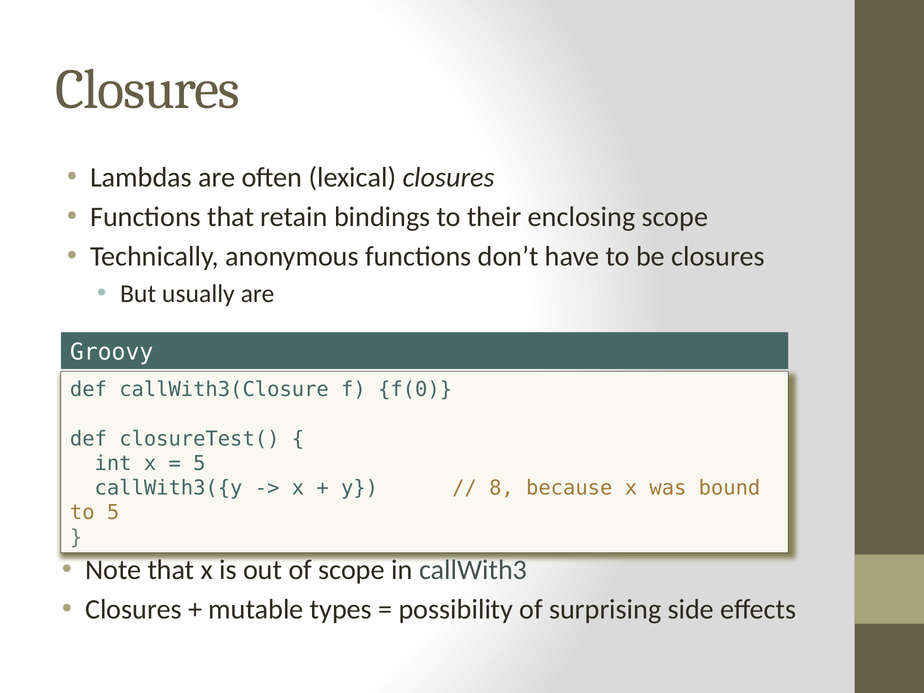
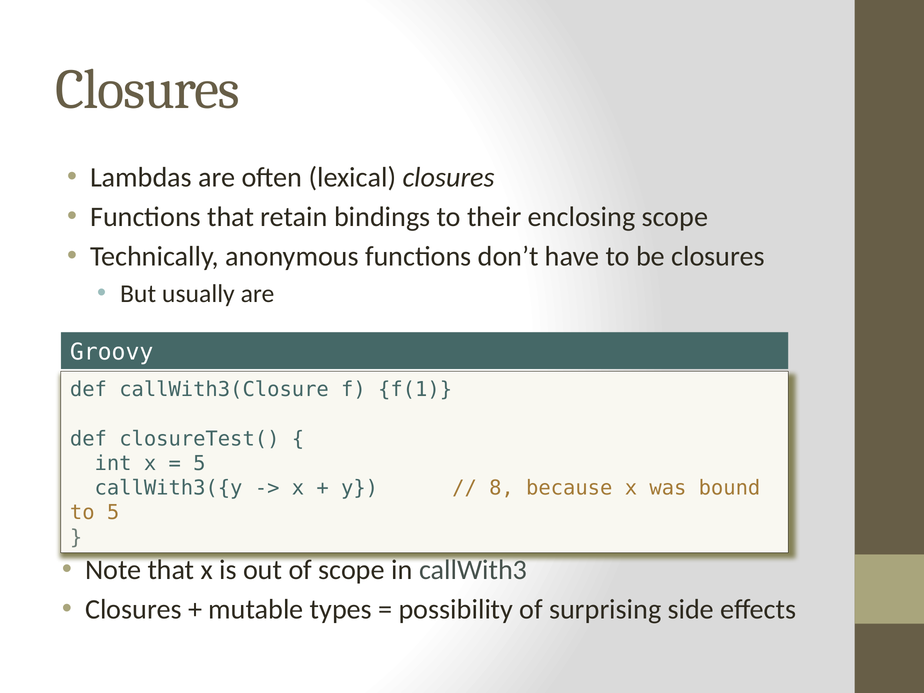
f(0: f(0 -> f(1
